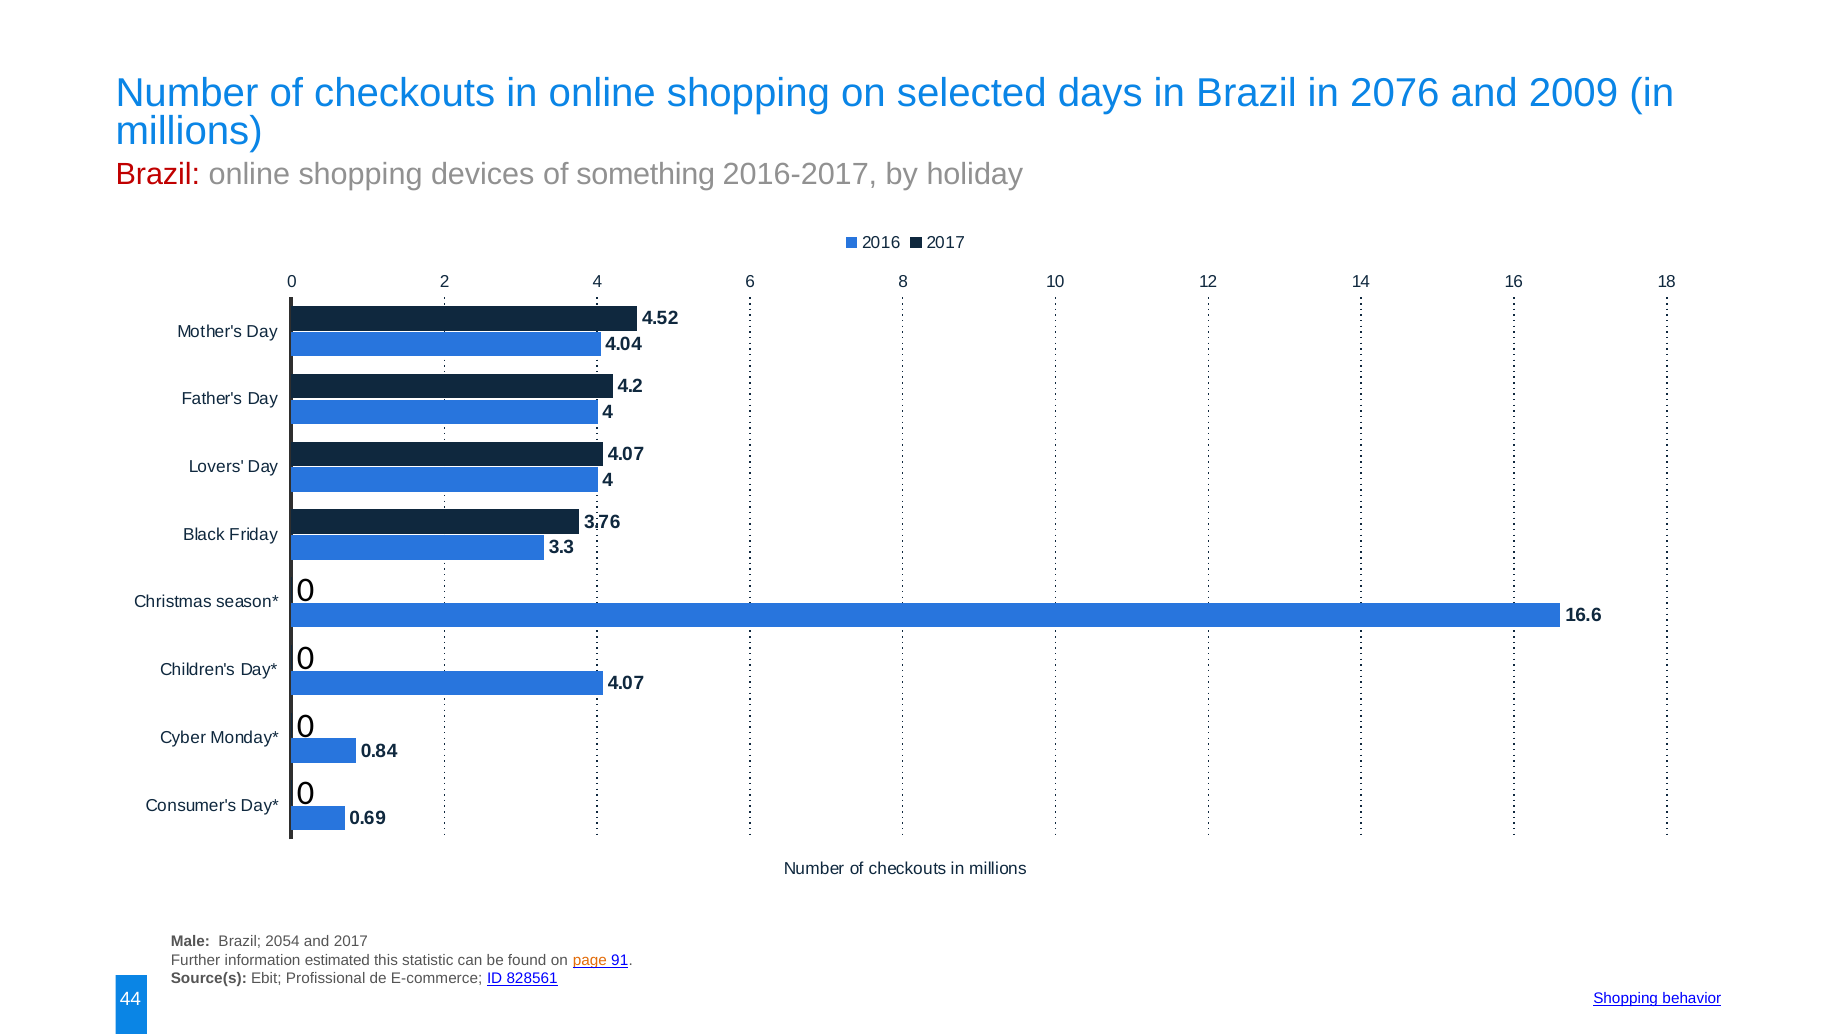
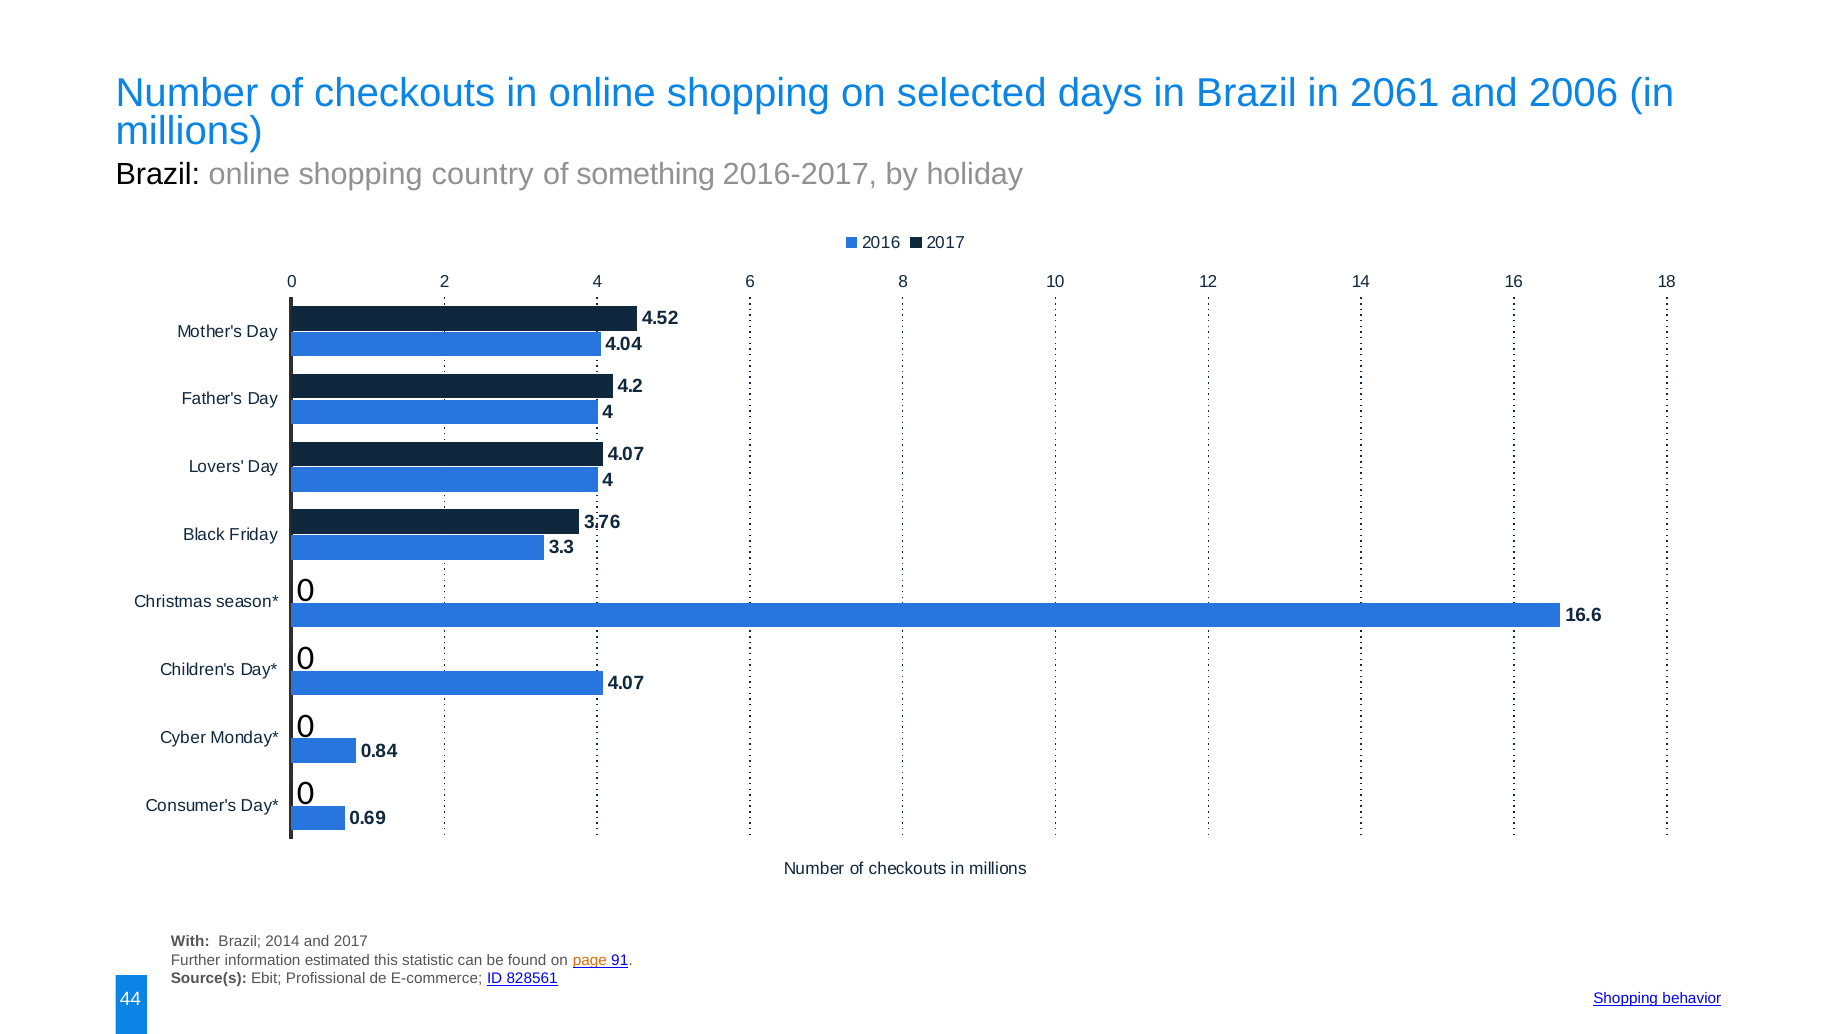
2076: 2076 -> 2061
2009: 2009 -> 2006
Brazil at (158, 175) colour: red -> black
devices: devices -> country
Male: Male -> With
2054: 2054 -> 2014
